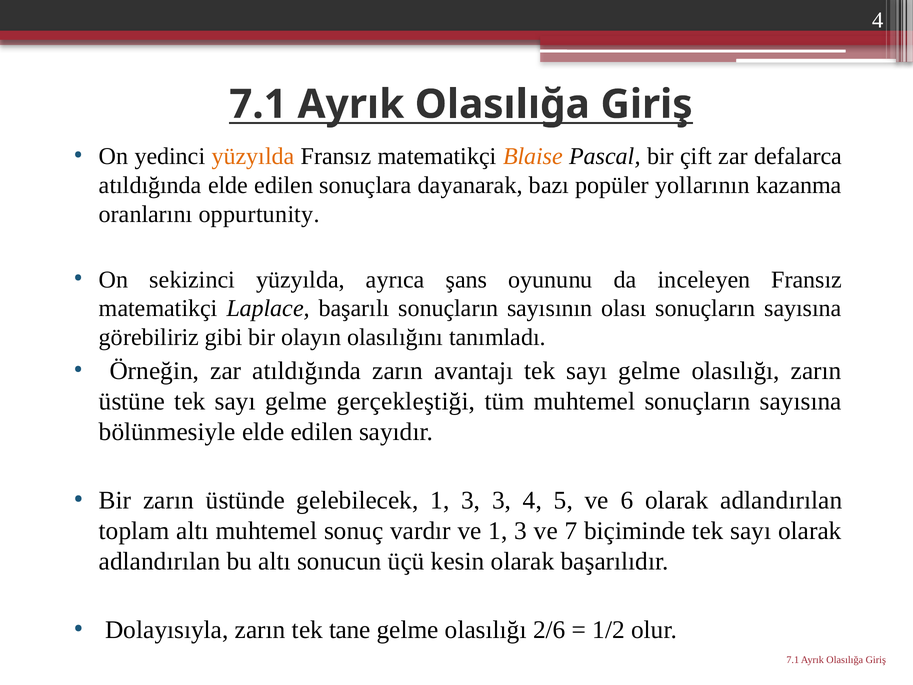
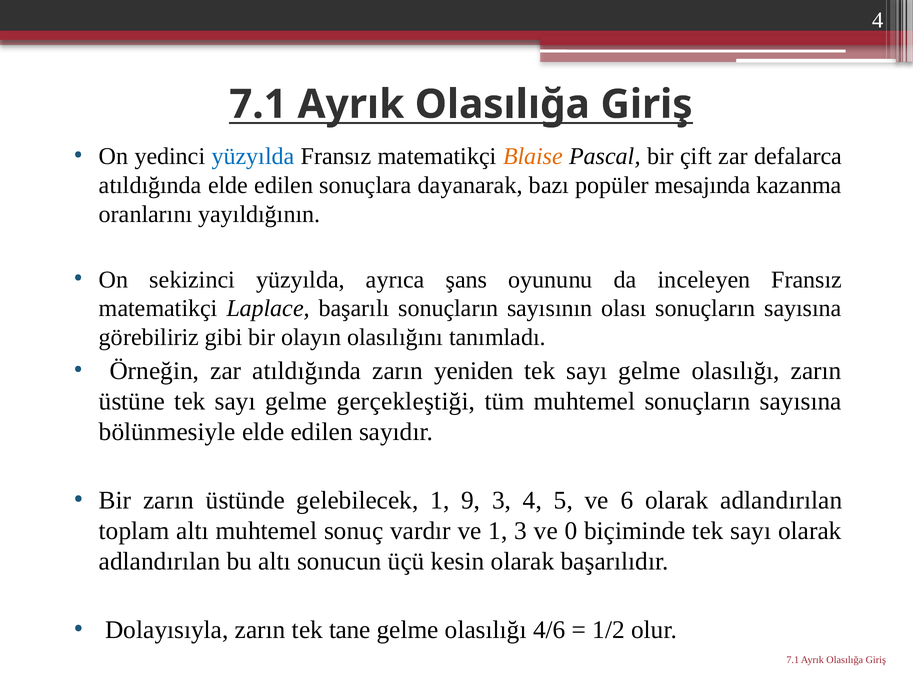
yüzyılda at (253, 156) colour: orange -> blue
yollarının: yollarının -> mesajında
oppurtunity: oppurtunity -> yayıldığının
avantajı: avantajı -> yeniden
gelebilecek 1 3: 3 -> 9
7: 7 -> 0
2/6: 2/6 -> 4/6
